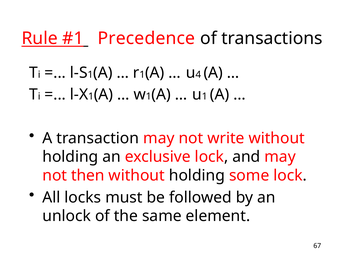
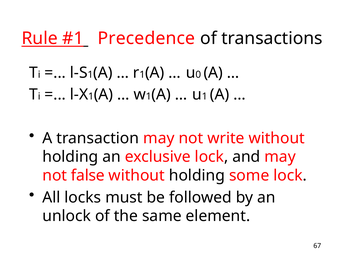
4: 4 -> 0
then: then -> false
